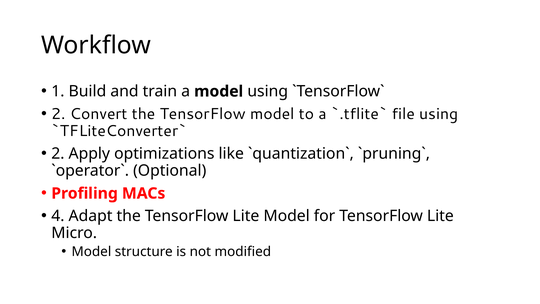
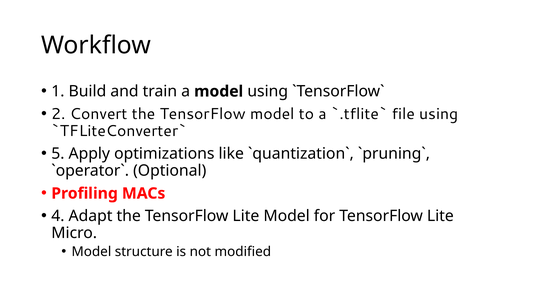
2 at (58, 154): 2 -> 5
